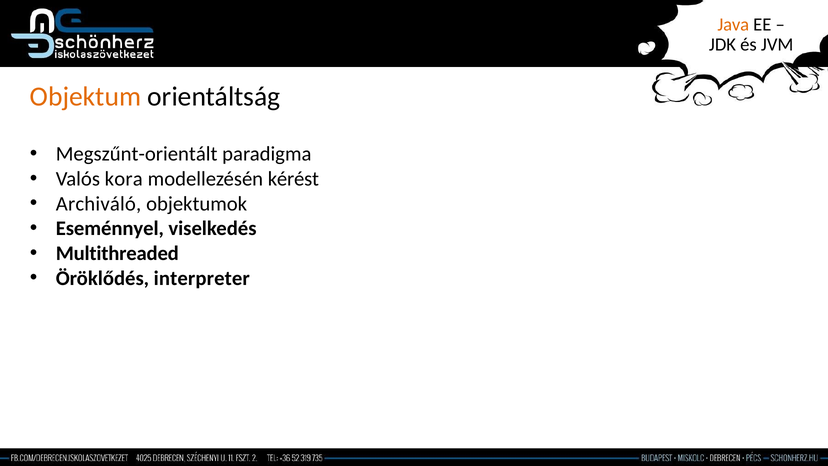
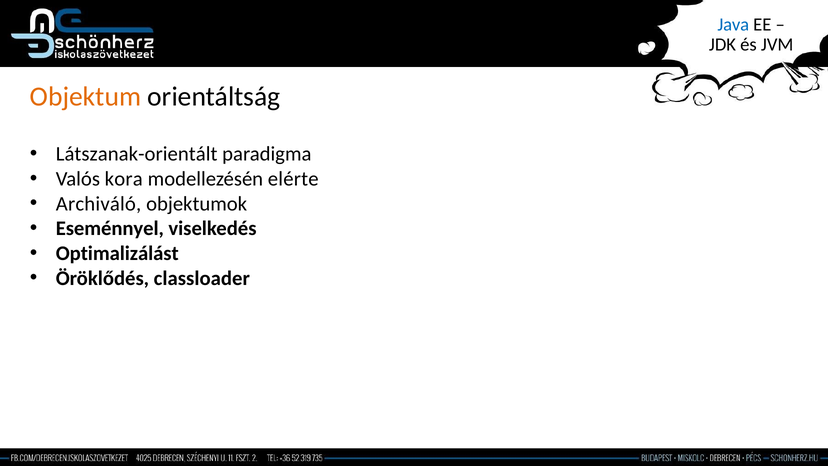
Java colour: orange -> blue
Megszűnt-orientált: Megszűnt-orientált -> Látszanak-orientált
kérést: kérést -> elérte
Multithreaded: Multithreaded -> Optimalizálást
interpreter: interpreter -> classloader
